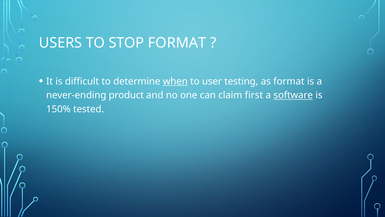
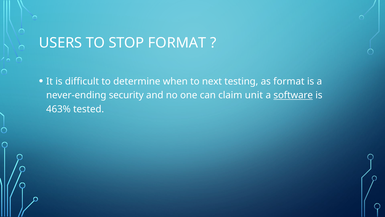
when underline: present -> none
user: user -> next
product: product -> security
first: first -> unit
150%: 150% -> 463%
